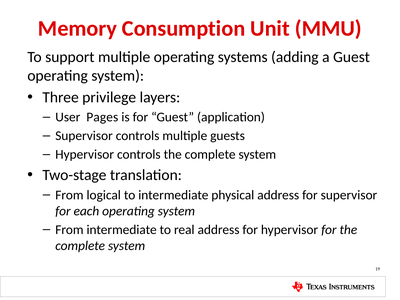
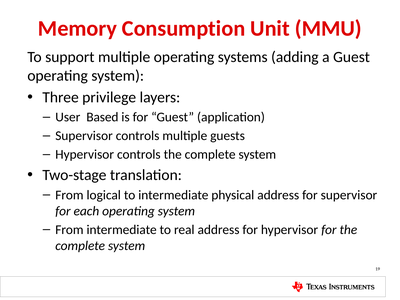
Pages: Pages -> Based
